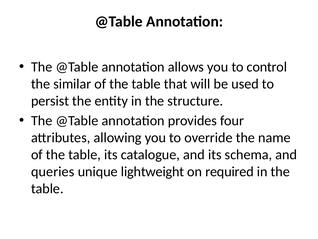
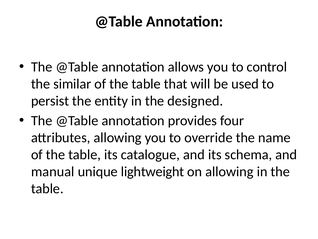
structure: structure -> designed
queries: queries -> manual
on required: required -> allowing
